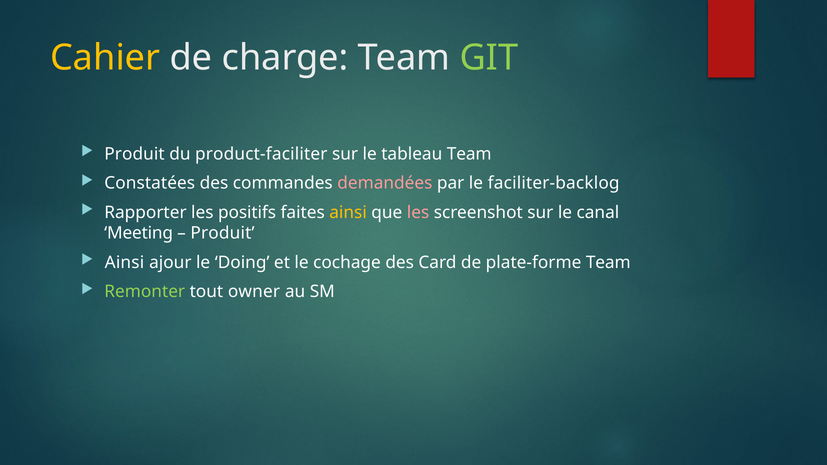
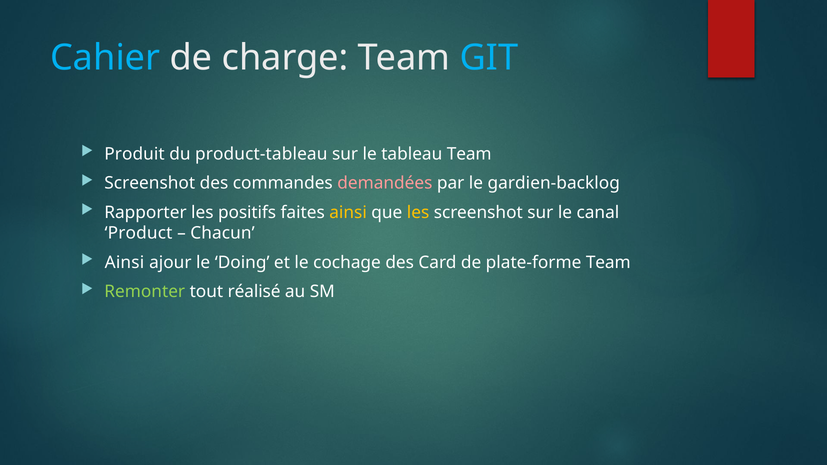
Cahier colour: yellow -> light blue
GIT colour: light green -> light blue
product-faciliter: product-faciliter -> product-tableau
Constatées at (150, 183): Constatées -> Screenshot
faciliter-backlog: faciliter-backlog -> gardien-backlog
les at (418, 213) colour: pink -> yellow
Meeting: Meeting -> Product
Produit at (222, 233): Produit -> Chacun
owner: owner -> réalisé
